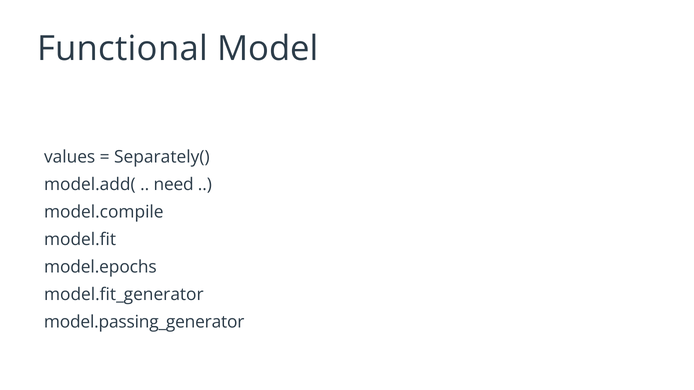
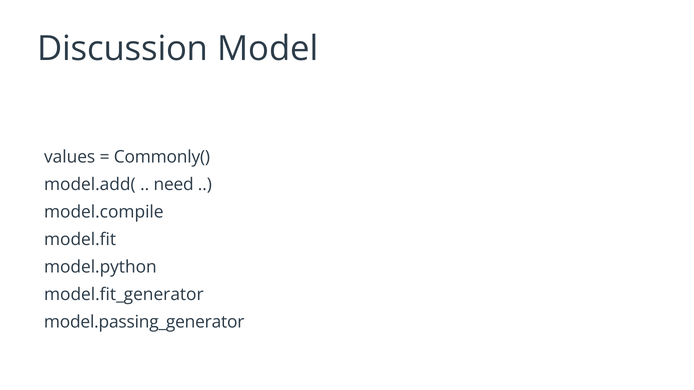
Functional: Functional -> Discussion
Separately(: Separately( -> Commonly(
model.epochs: model.epochs -> model.python
